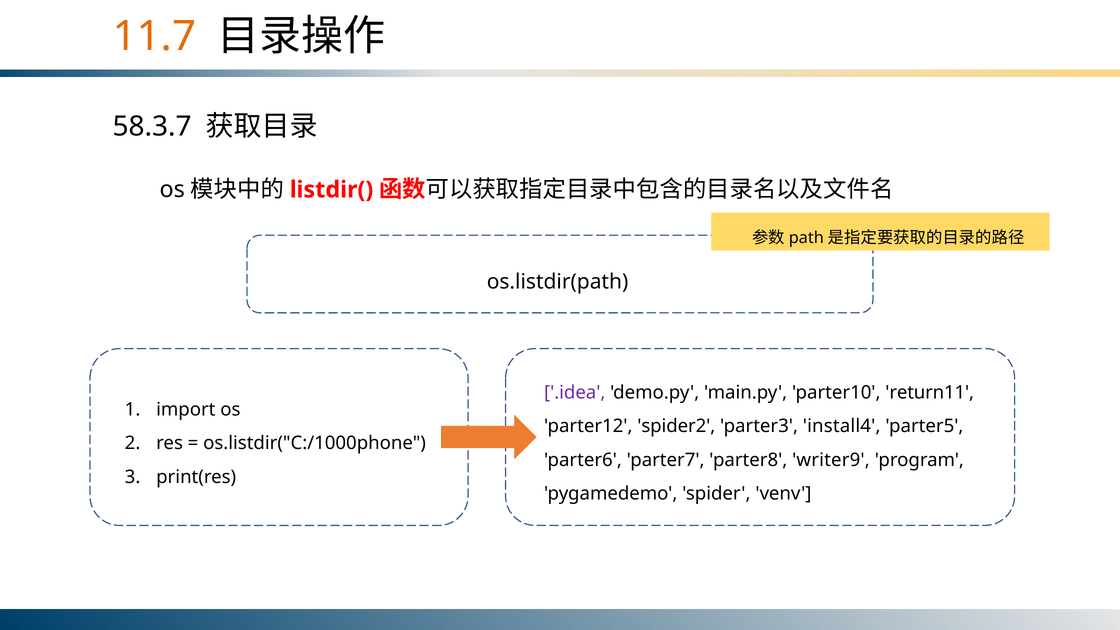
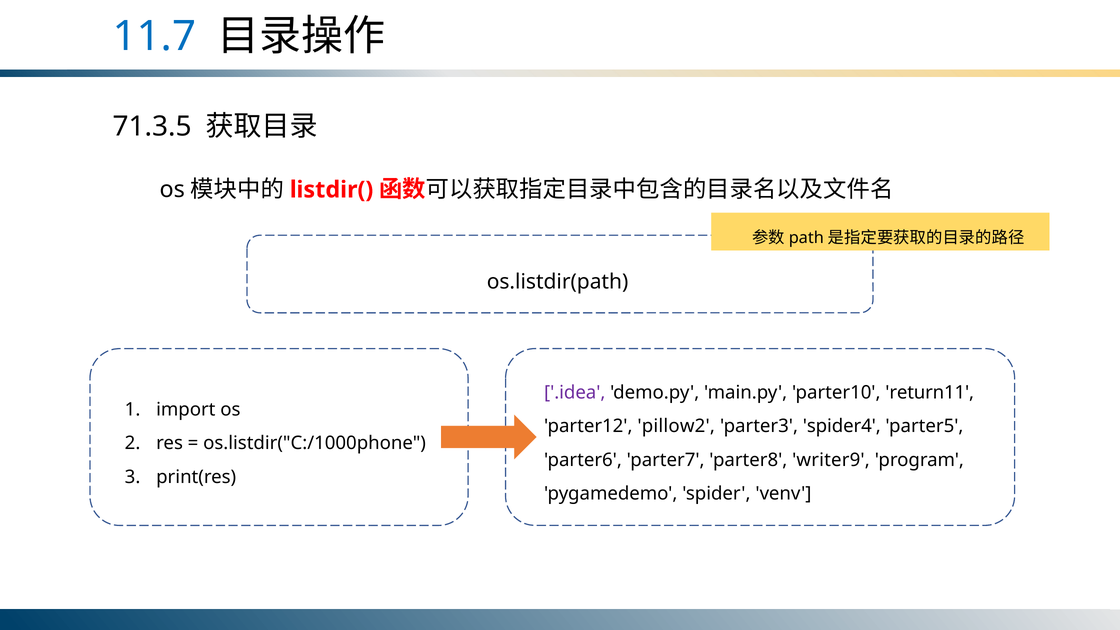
11.7 colour: orange -> blue
58.3.7: 58.3.7 -> 71.3.5
spider2: spider2 -> pillow2
install4: install4 -> spider4
